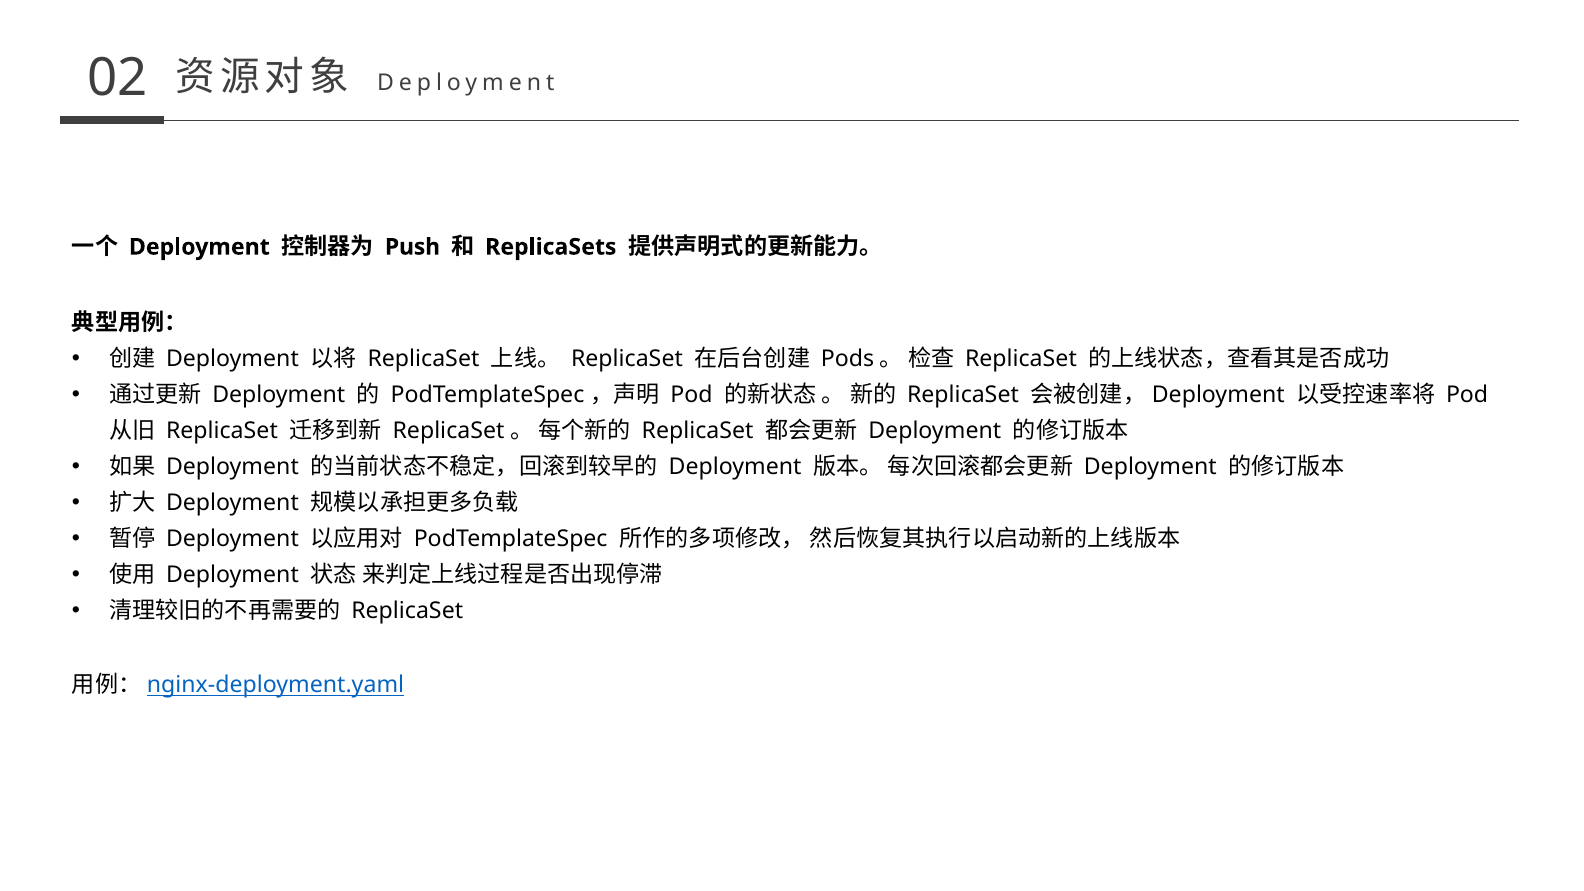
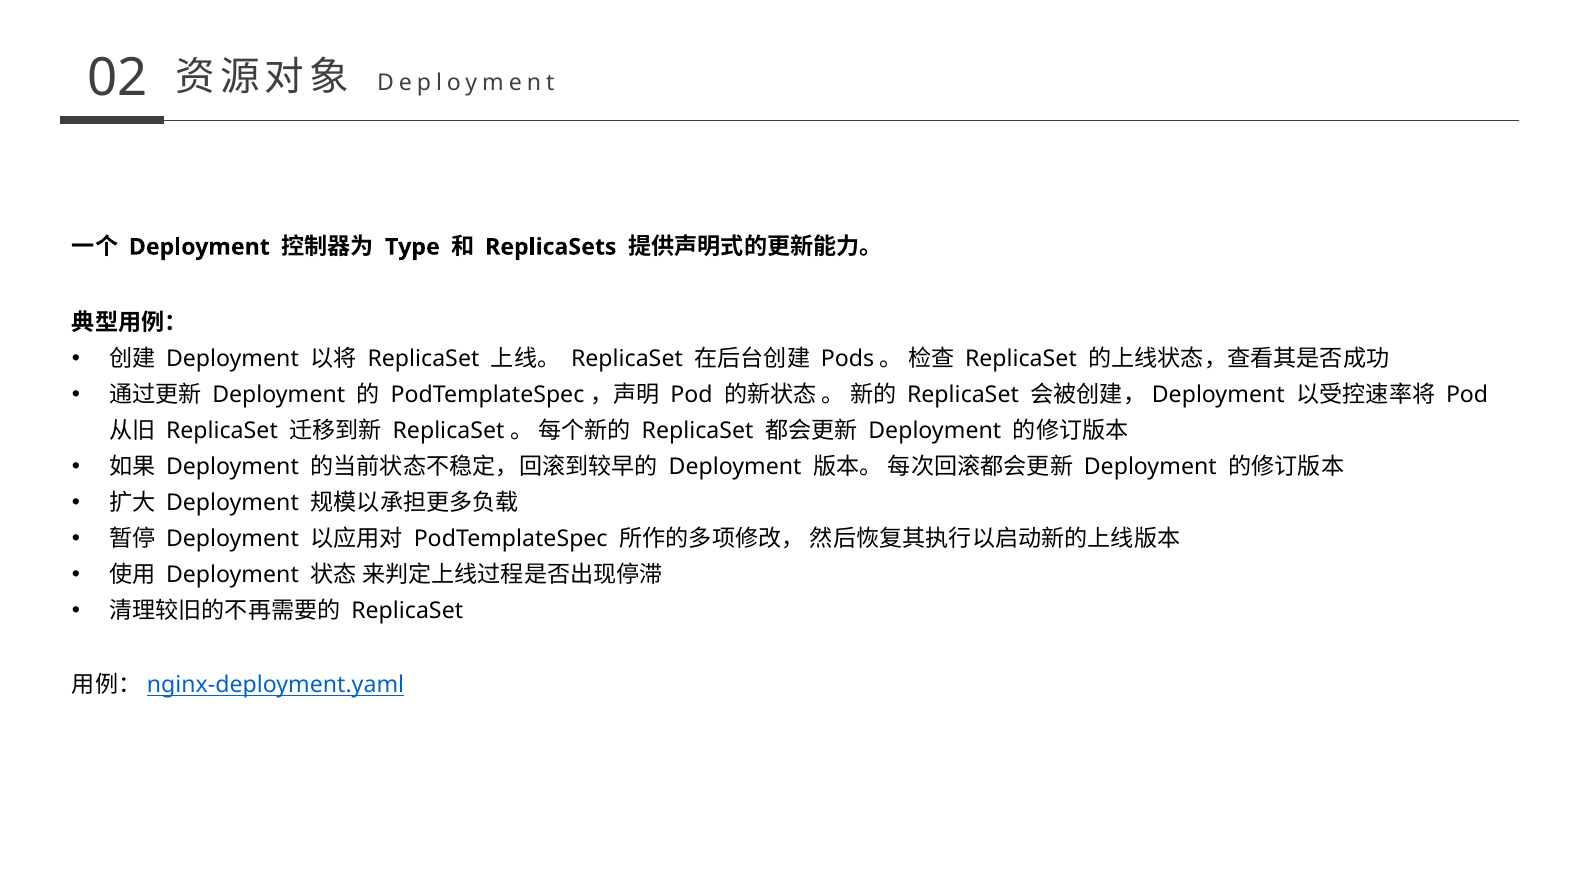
Push: Push -> Type
